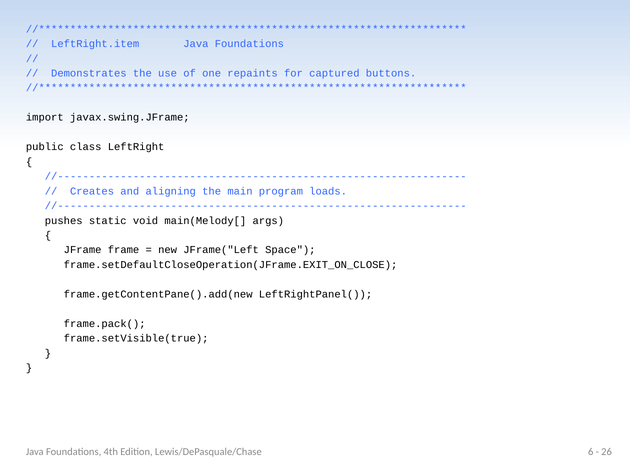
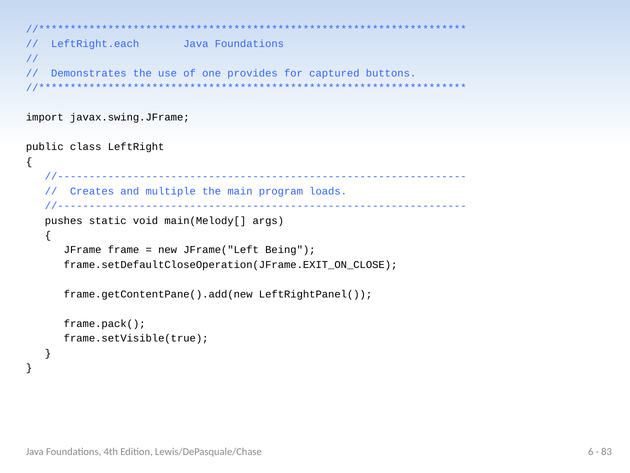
LeftRight.item: LeftRight.item -> LeftRight.each
repaints: repaints -> provides
aligning: aligning -> multiple
Space: Space -> Being
26: 26 -> 83
